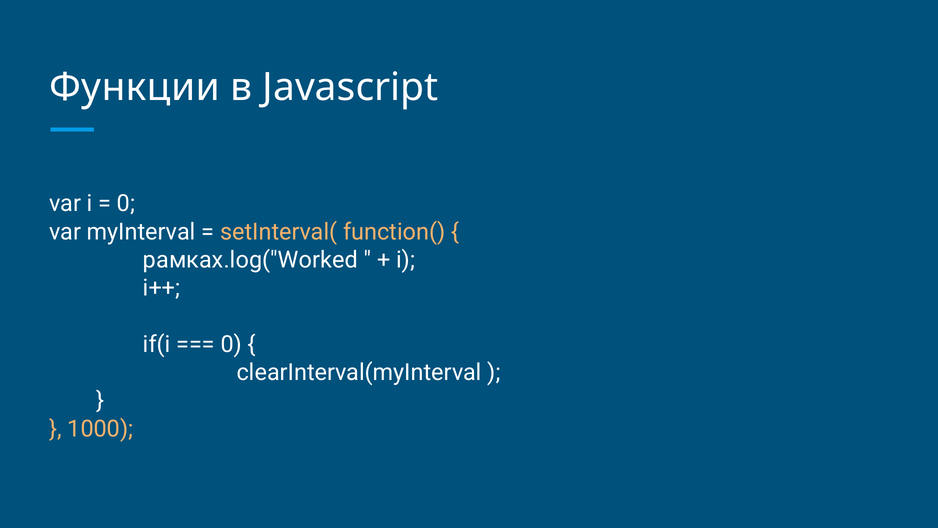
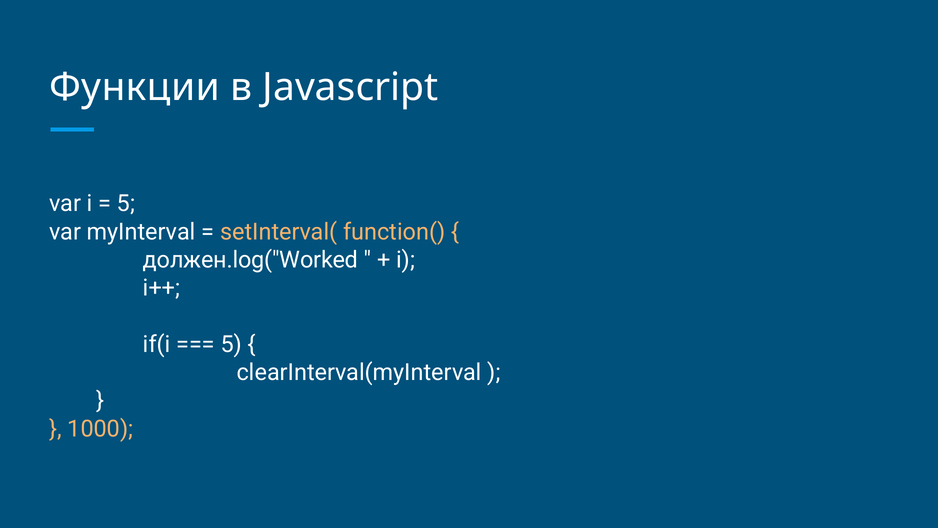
0 at (126, 203): 0 -> 5
рамках.log("Worked: рамках.log("Worked -> должен.log("Worked
0 at (231, 344): 0 -> 5
